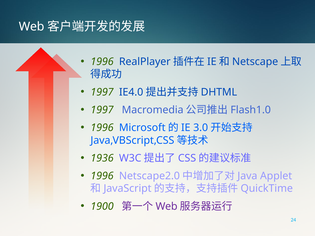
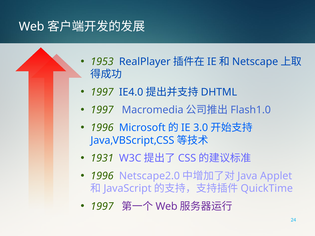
1996 at (102, 62): 1996 -> 1953
1936: 1936 -> 1931
1900 at (102, 207): 1900 -> 1997
